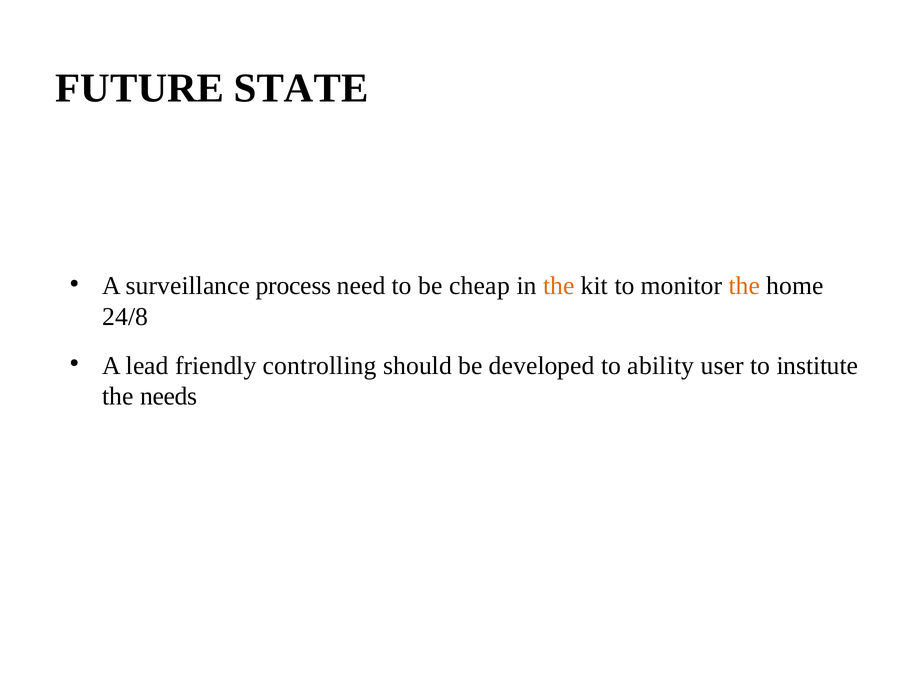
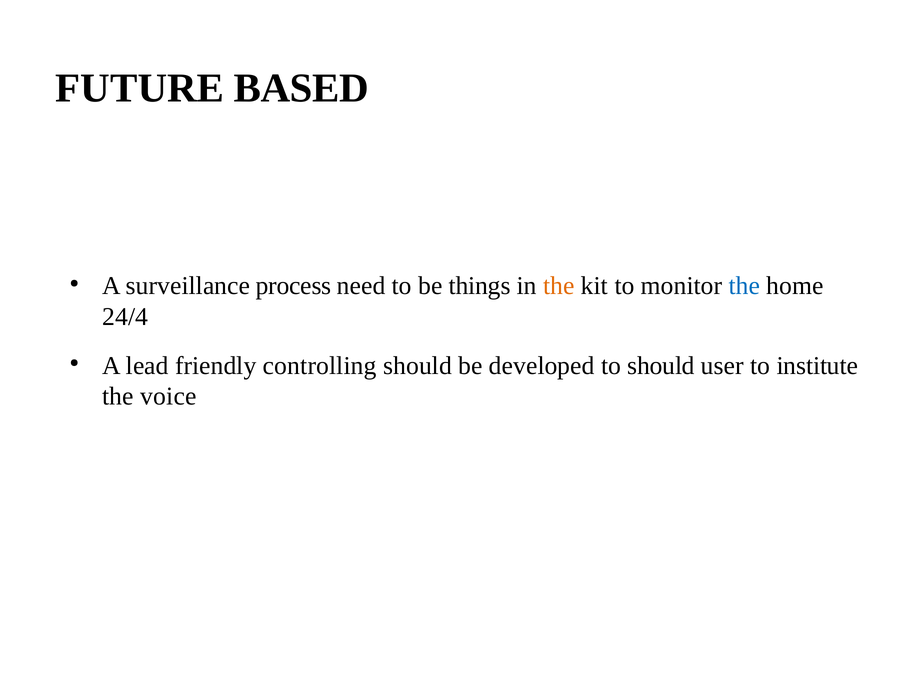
STATE: STATE -> BASED
cheap: cheap -> things
the at (744, 286) colour: orange -> blue
24/8: 24/8 -> 24/4
to ability: ability -> should
needs: needs -> voice
